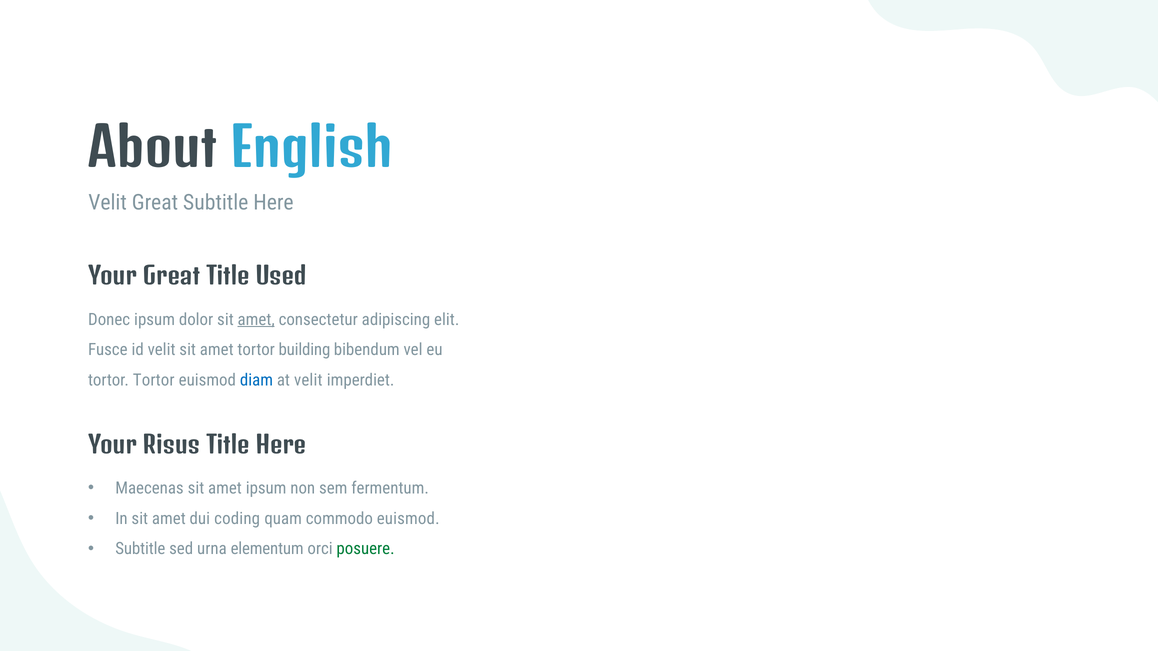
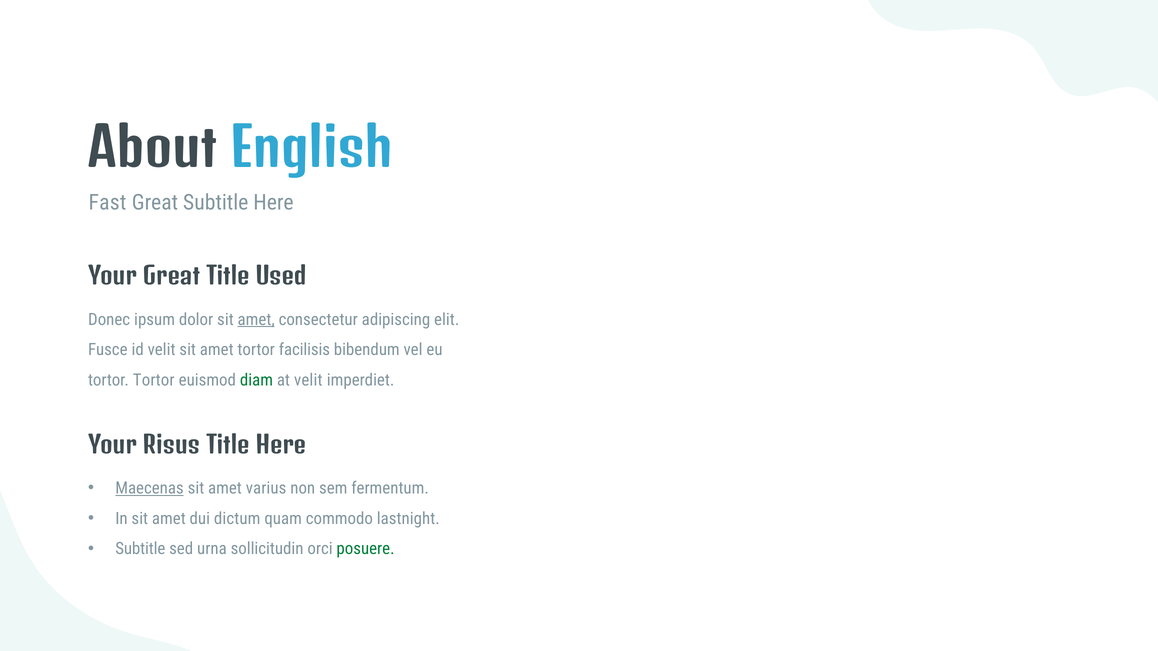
Velit at (108, 203): Velit -> Fast
building: building -> facilisis
diam colour: blue -> green
Maecenas underline: none -> present
amet ipsum: ipsum -> varius
coding: coding -> dictum
commodo euismod: euismod -> lastnight
elementum: elementum -> sollicitudin
